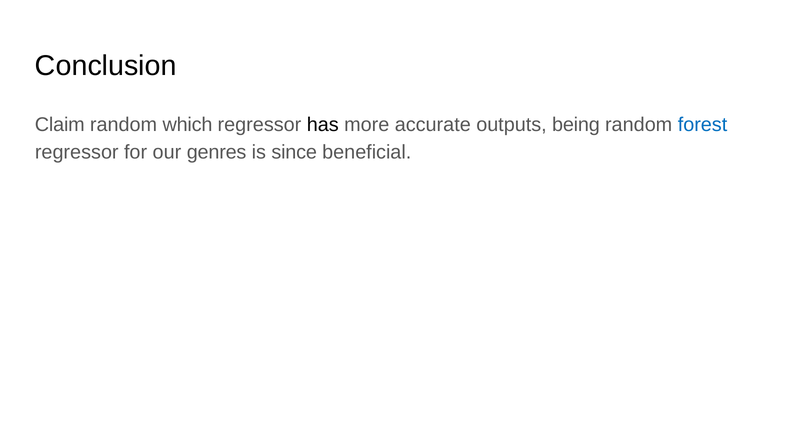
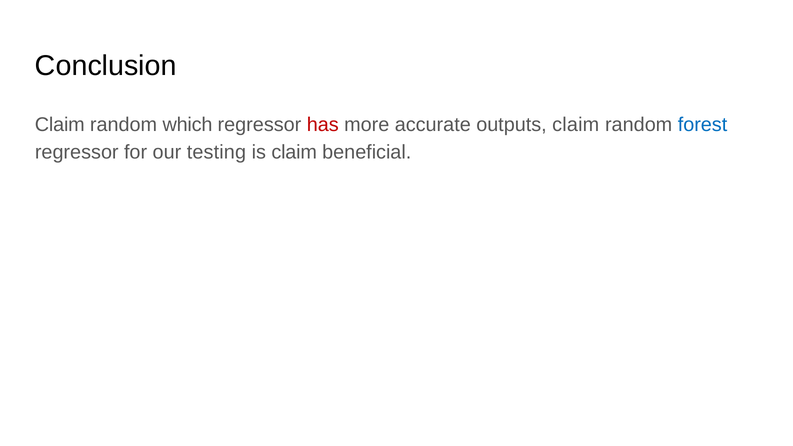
has colour: black -> red
outputs being: being -> claim
genres: genres -> testing
is since: since -> claim
